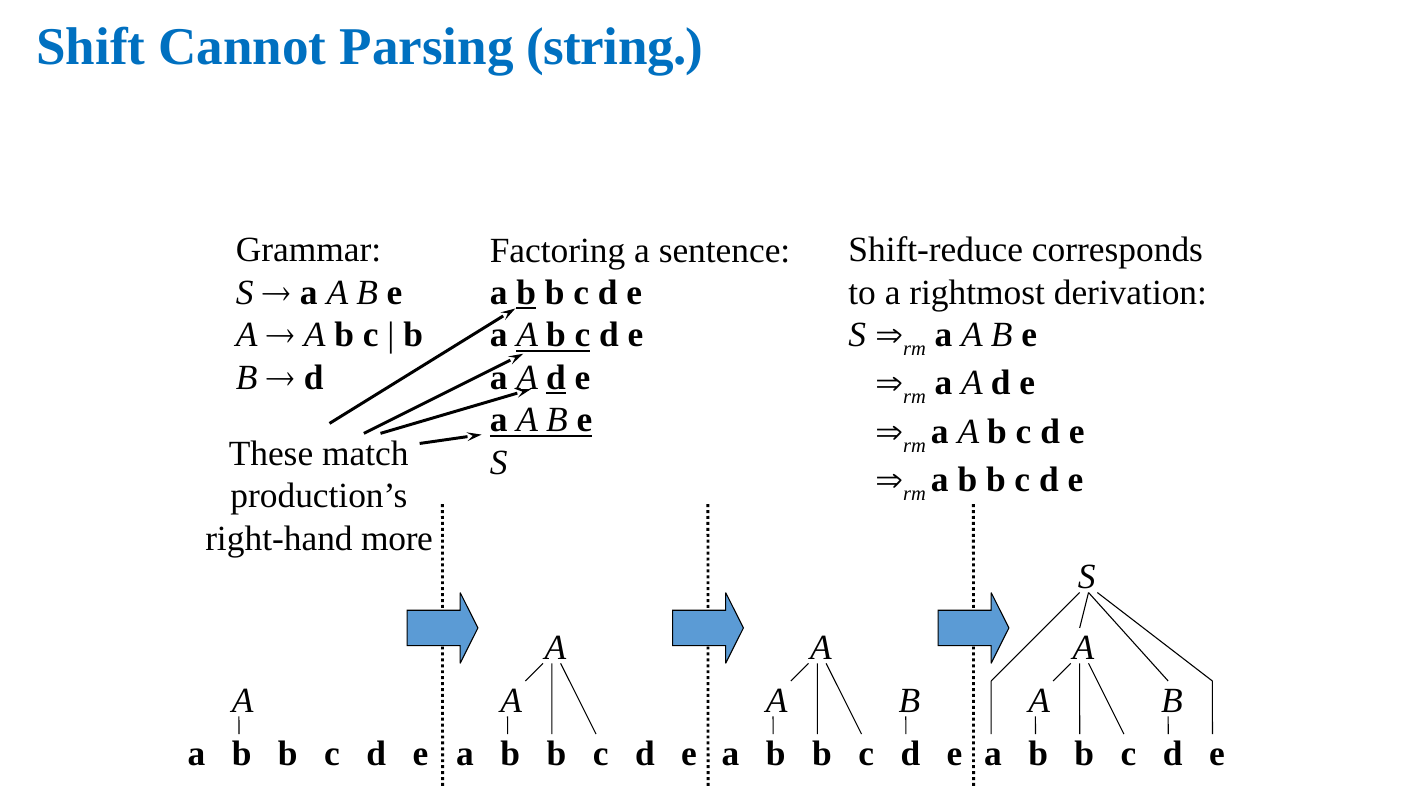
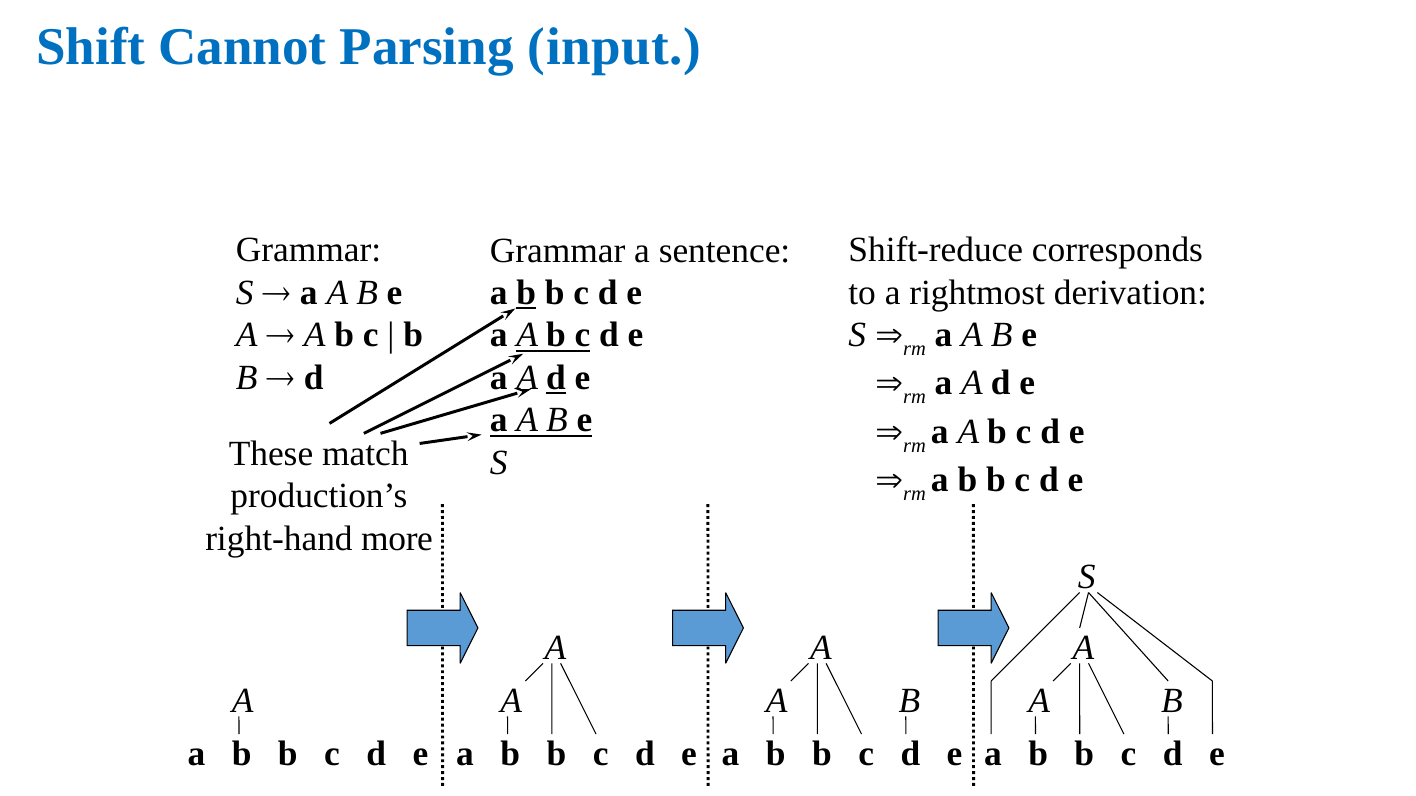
string: string -> input
Factoring at (558, 251): Factoring -> Grammar
